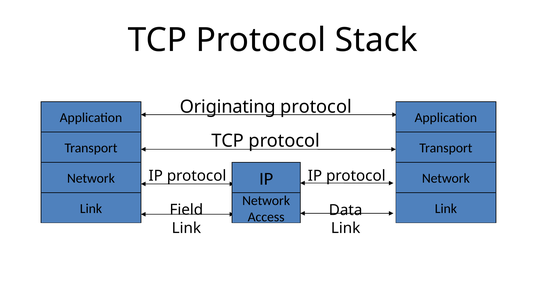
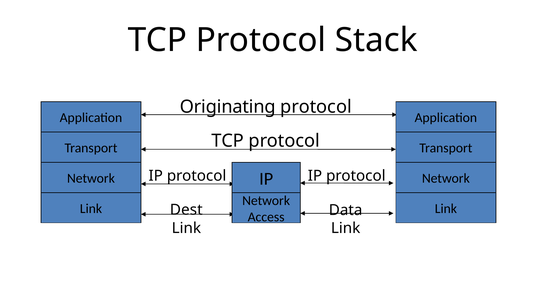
Field: Field -> Dest
